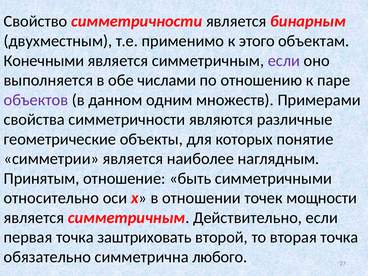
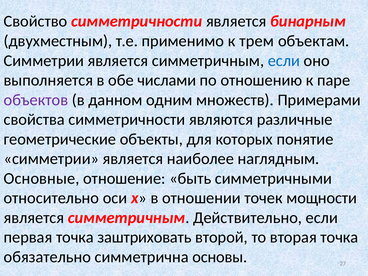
этого: этого -> трем
Конечными at (44, 61): Конечными -> Симметрии
если at (284, 61) colour: purple -> blue
Принятым: Принятым -> Основные
любого: любого -> основы
